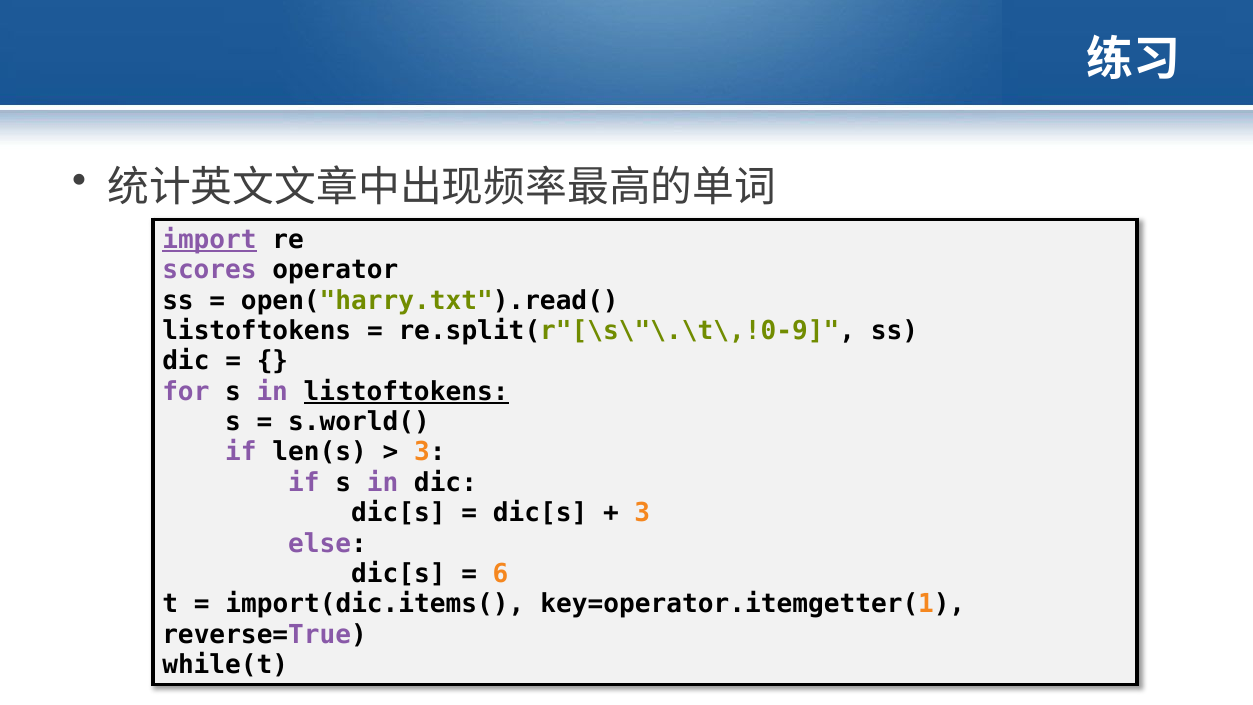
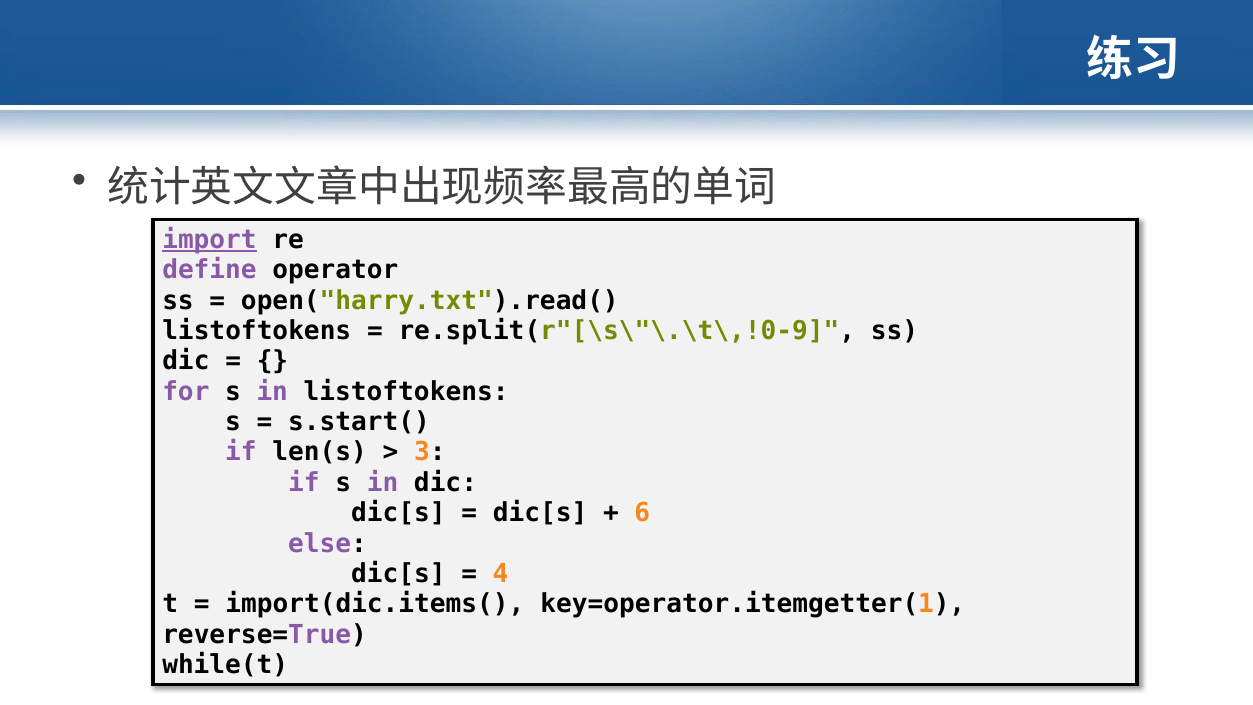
scores: scores -> define
listoftokens at (406, 391) underline: present -> none
s.world(: s.world( -> s.start(
3 at (642, 513): 3 -> 6
6: 6 -> 4
